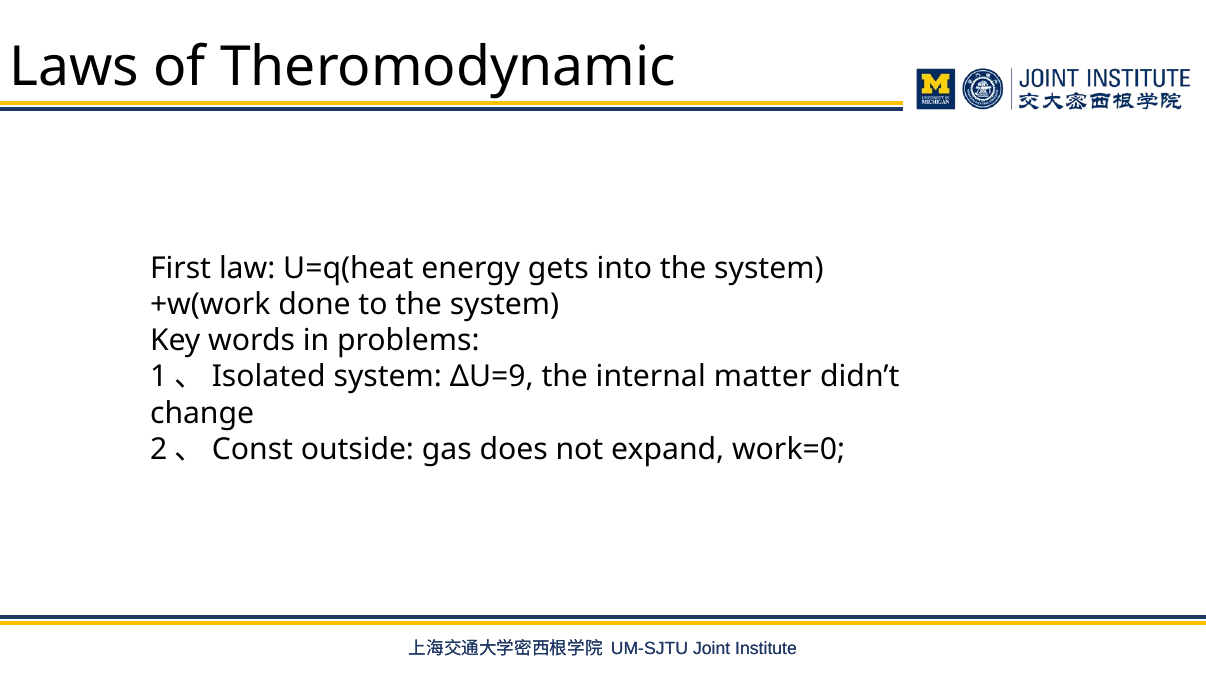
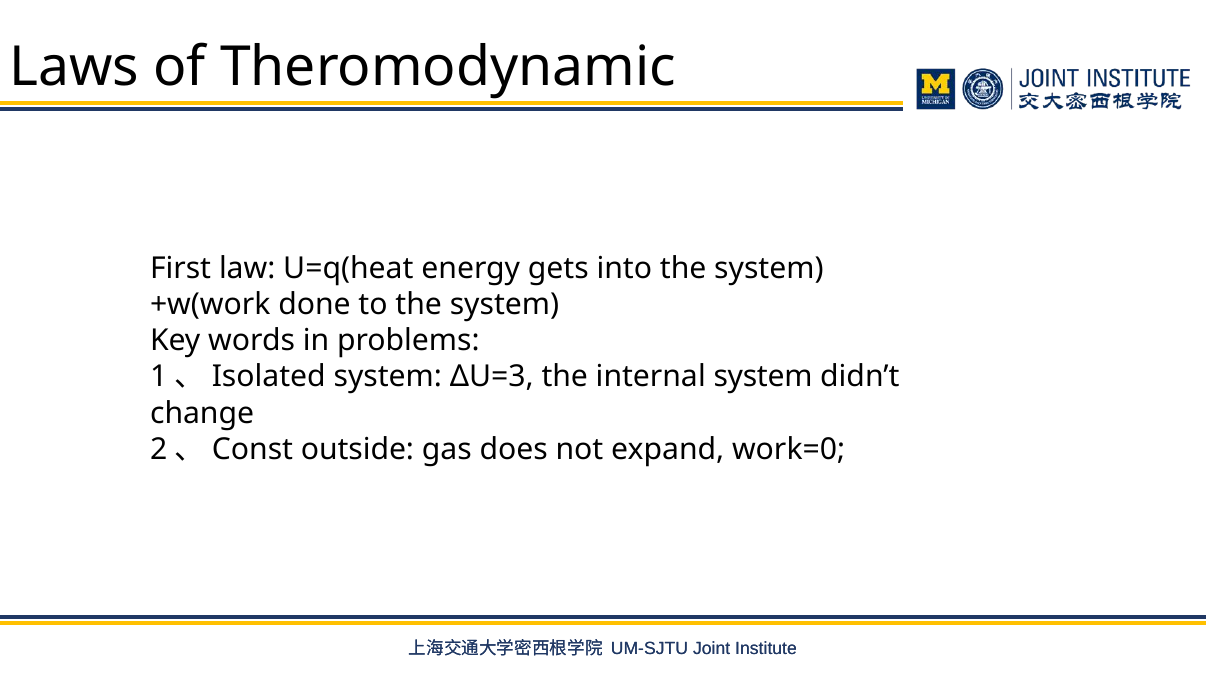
ΔU=9: ΔU=9 -> ΔU=3
internal matter: matter -> system
